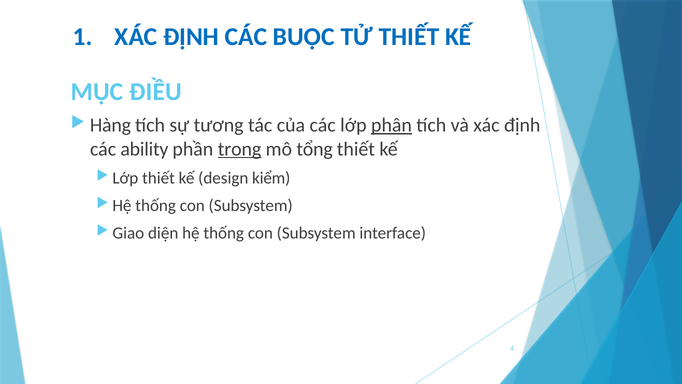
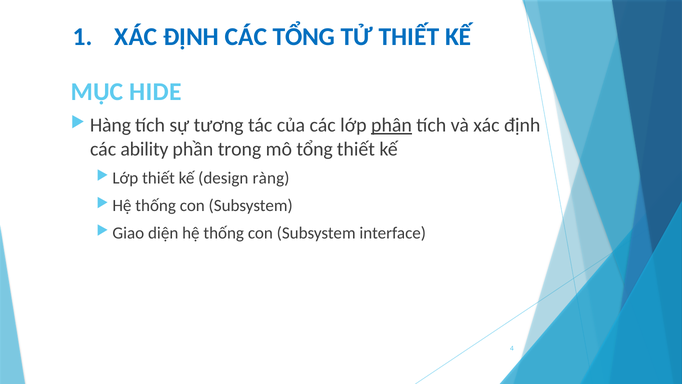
CÁC BUỘC: BUỘC -> TỔNG
ĐIỀU: ĐIỀU -> HIDE
trong underline: present -> none
kiểm: kiểm -> ràng
